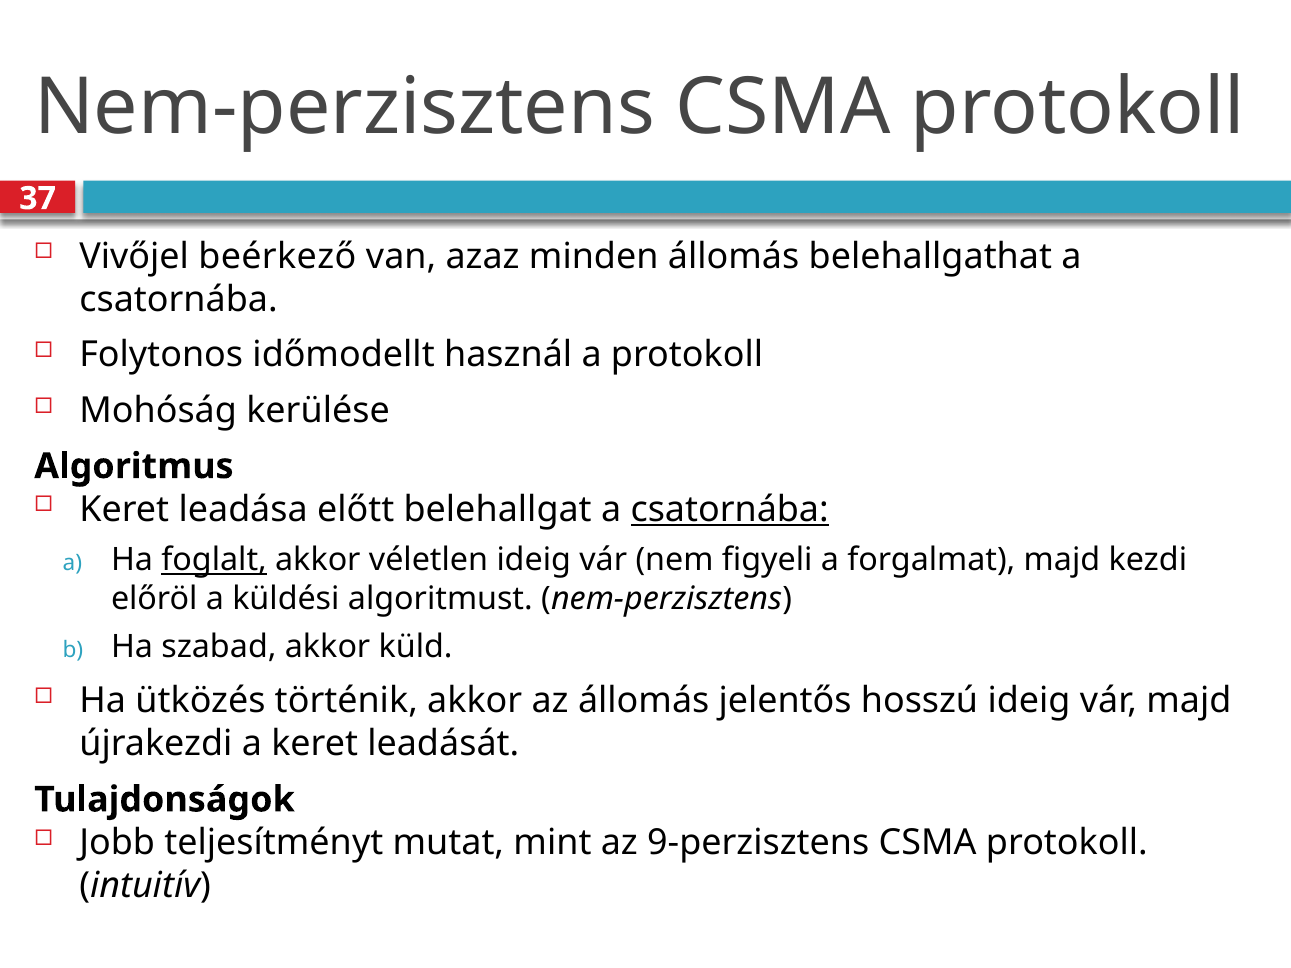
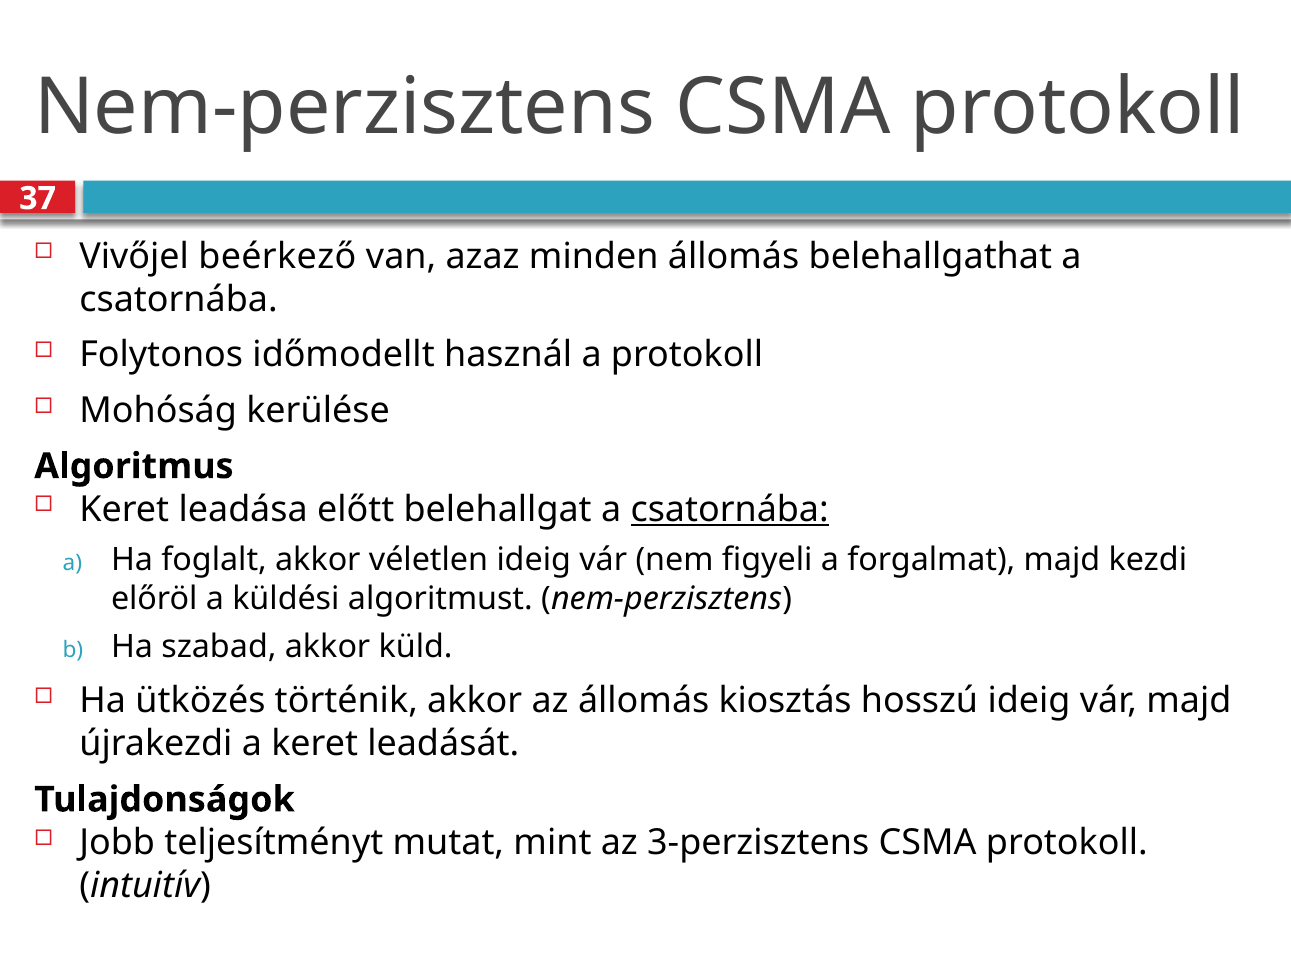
foglalt underline: present -> none
jelentős: jelentős -> kiosztás
9-perzisztens: 9-perzisztens -> 3-perzisztens
